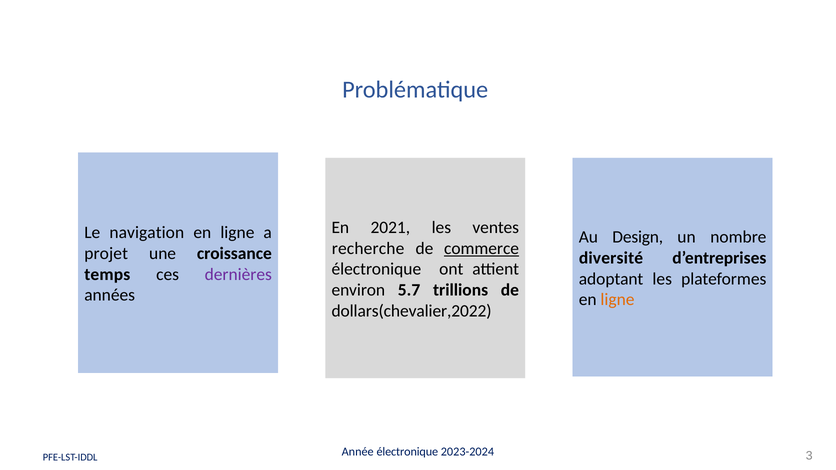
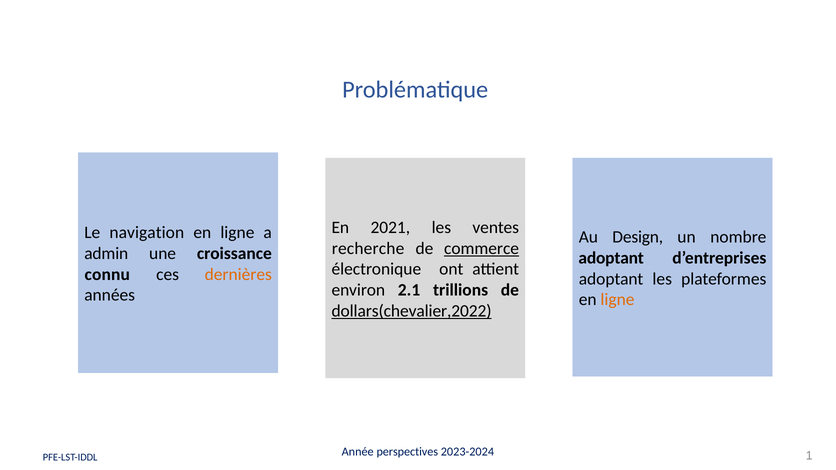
projet: projet -> admin
diversité at (611, 258): diversité -> adoptant
temps: temps -> connu
dernières colour: purple -> orange
5.7: 5.7 -> 2.1
dollars(chevalier,2022 underline: none -> present
Année électronique: électronique -> perspectives
3: 3 -> 1
